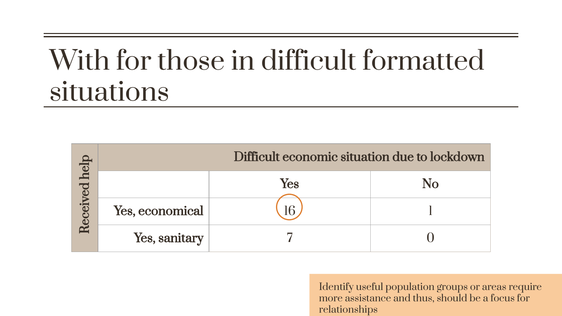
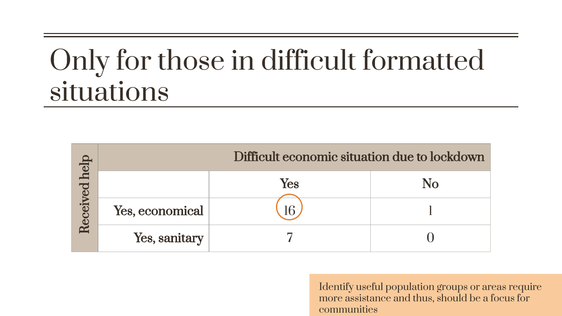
With: With -> Only
relationships: relationships -> communities
